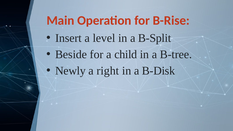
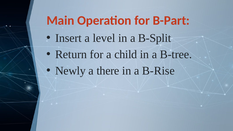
B-Rise: B-Rise -> B-Part
Beside: Beside -> Return
right: right -> there
B-Disk: B-Disk -> B-Rise
